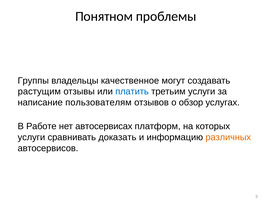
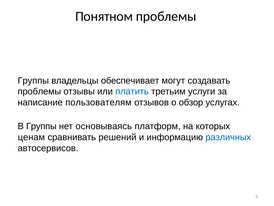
качественное: качественное -> обеспечивает
растущим at (39, 91): растущим -> проблемы
В Работе: Работе -> Группы
автосервисах: автосервисах -> основываясь
услуги at (31, 137): услуги -> ценам
доказать: доказать -> решений
различных colour: orange -> blue
